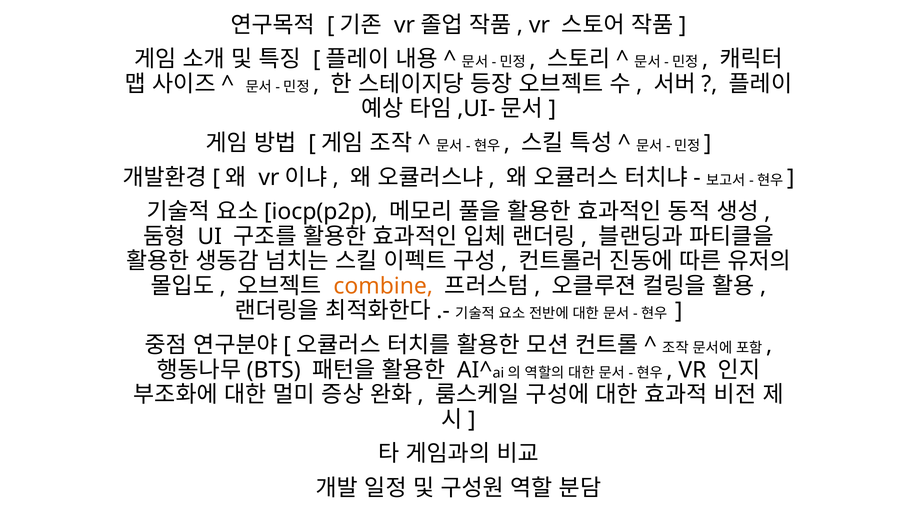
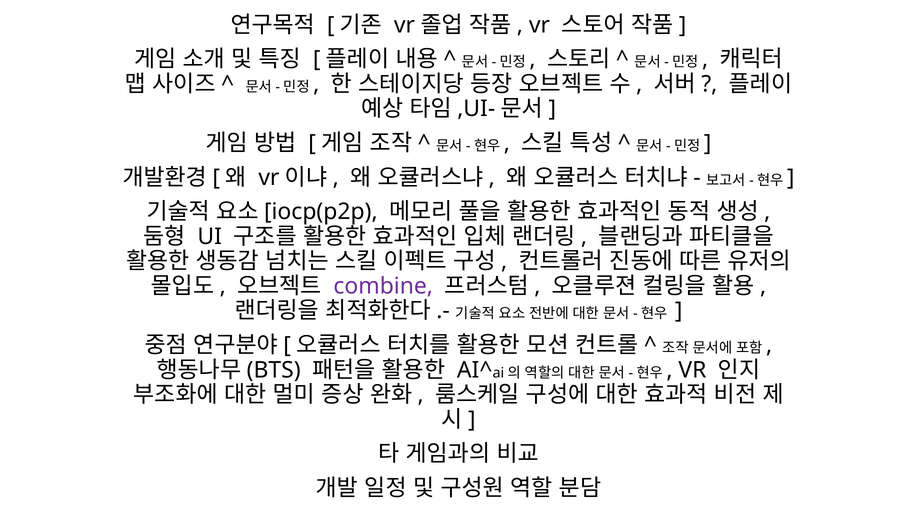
combine colour: orange -> purple
